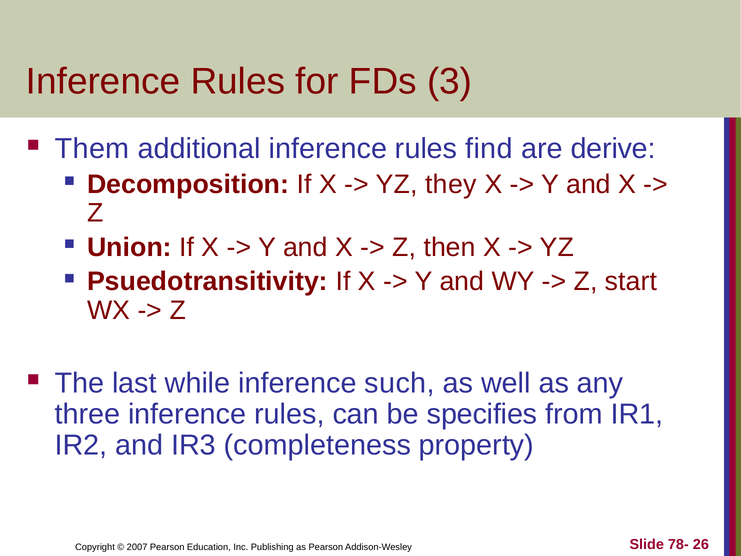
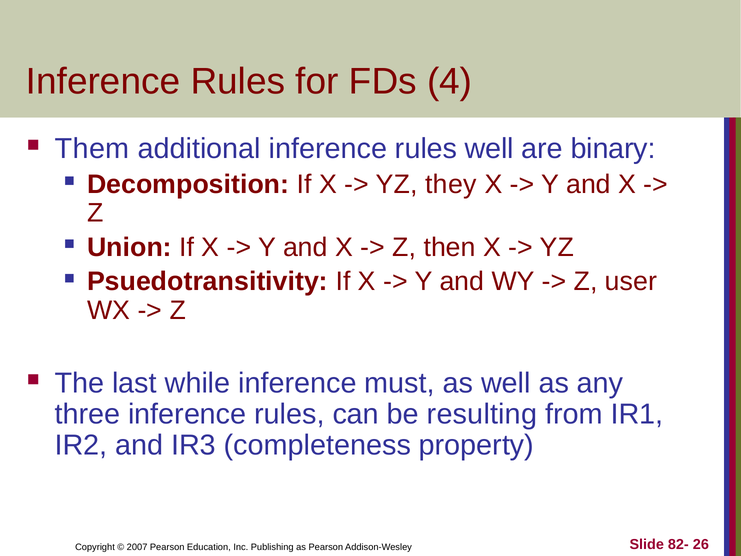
3: 3 -> 4
rules find: find -> well
derive: derive -> binary
start: start -> user
such: such -> must
specifies: specifies -> resulting
78-: 78- -> 82-
